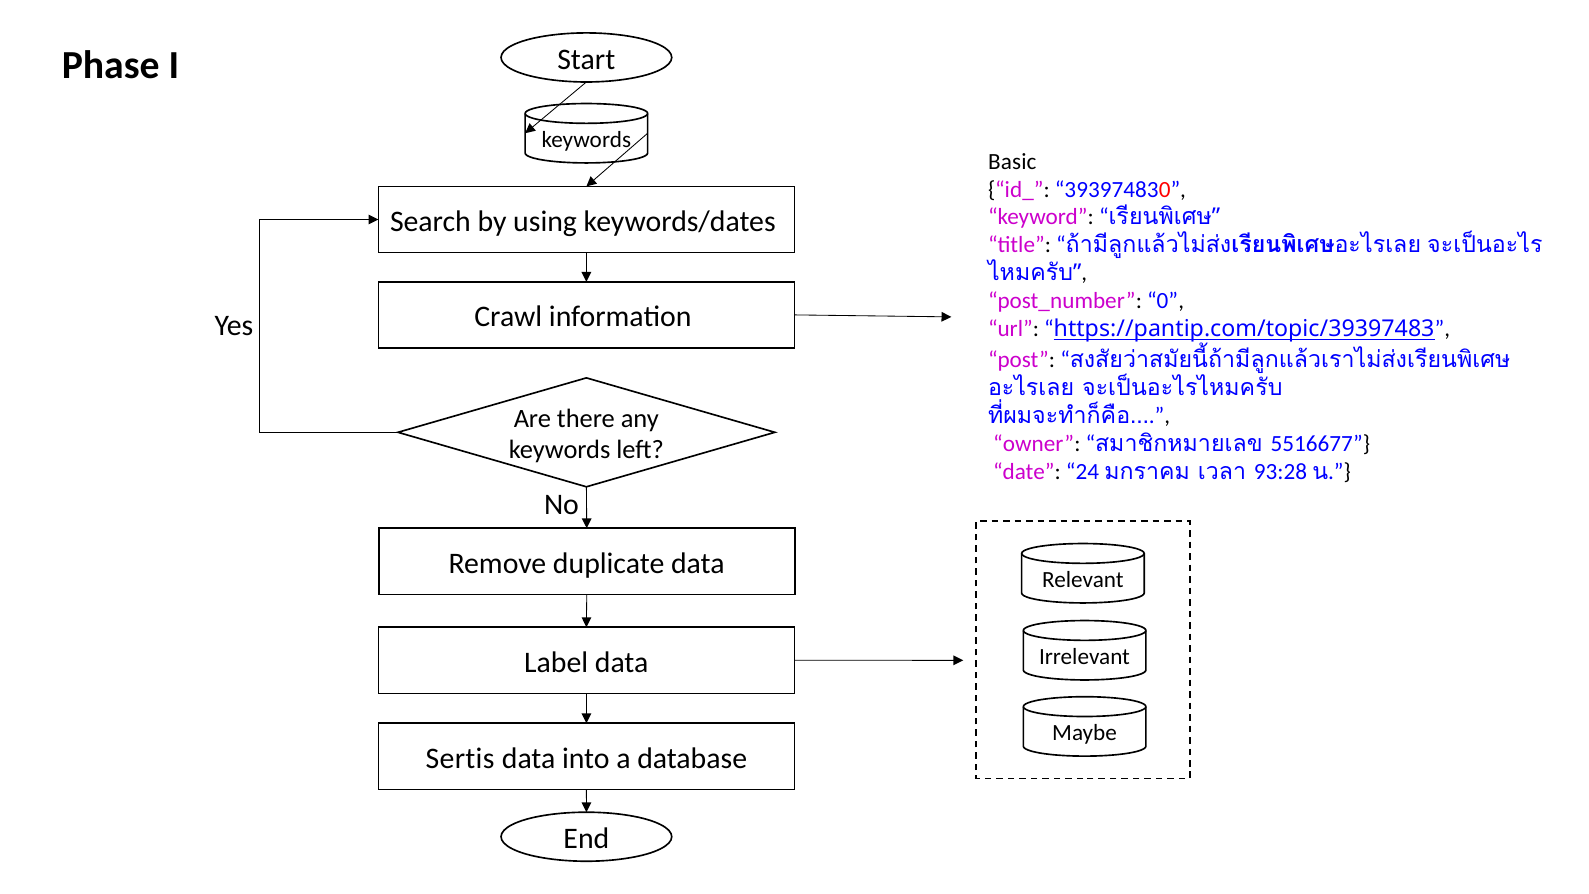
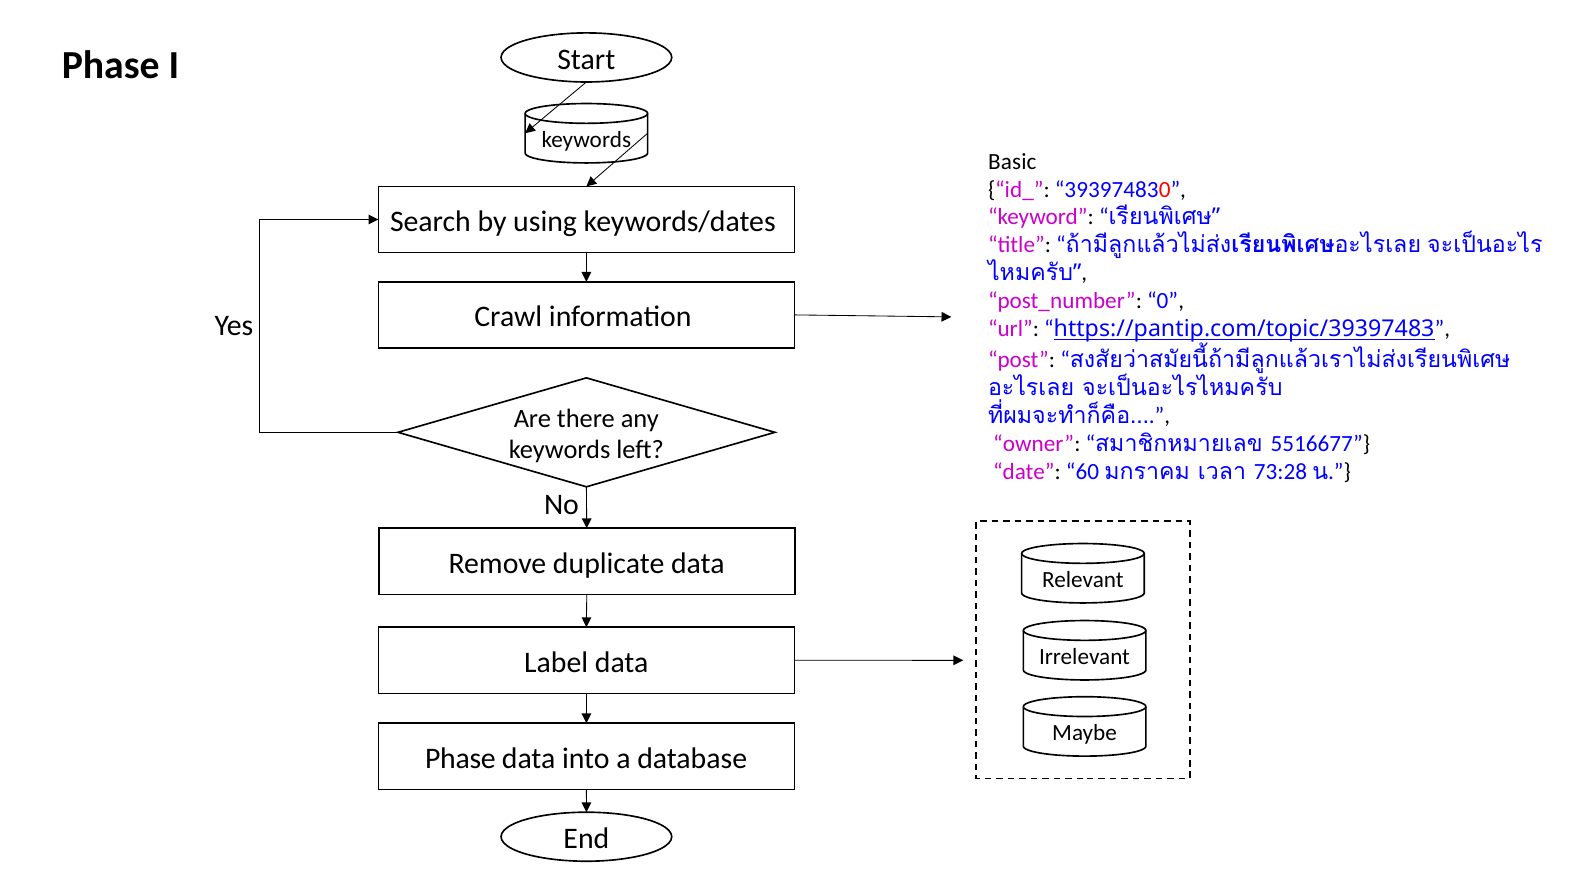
24: 24 -> 60
93:28: 93:28 -> 73:28
Sertis at (460, 758): Sertis -> Phase
